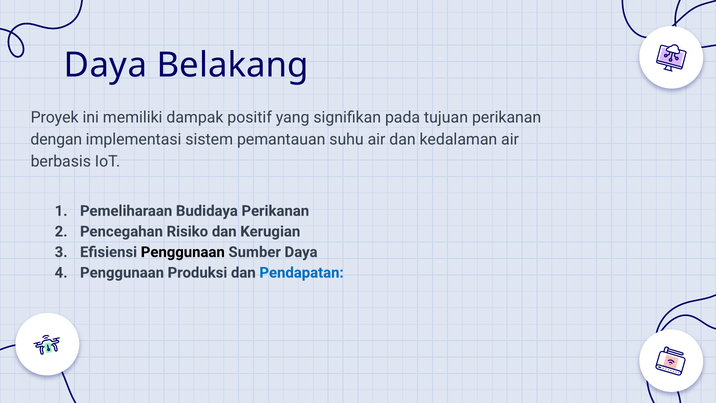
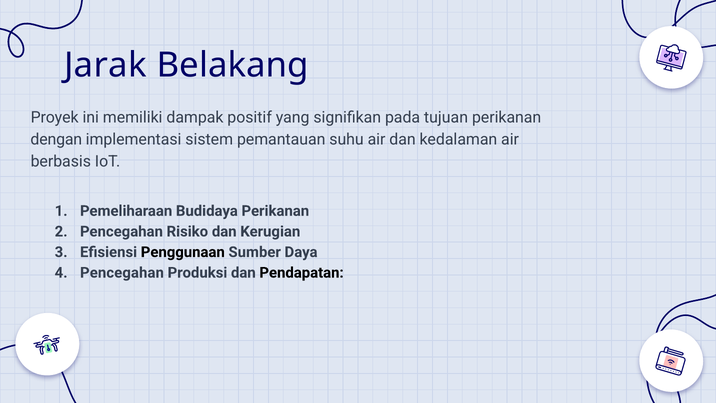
Daya at (105, 65): Daya -> Jarak
Penggunaan at (122, 273): Penggunaan -> Pencegahan
Pendapatan colour: blue -> black
